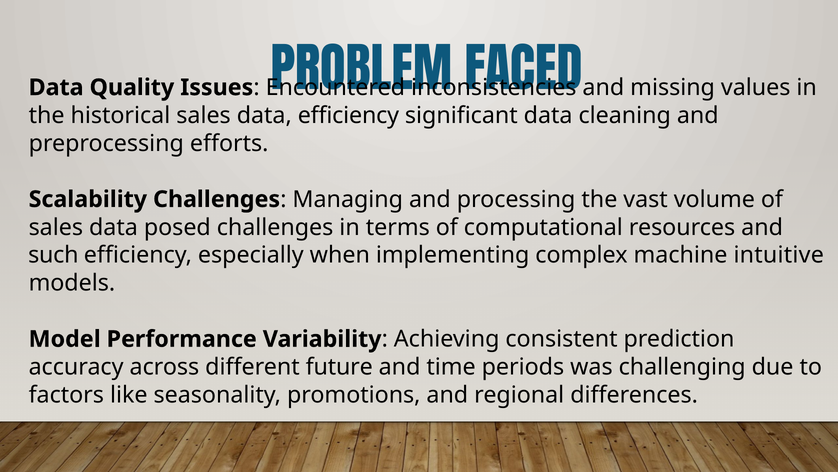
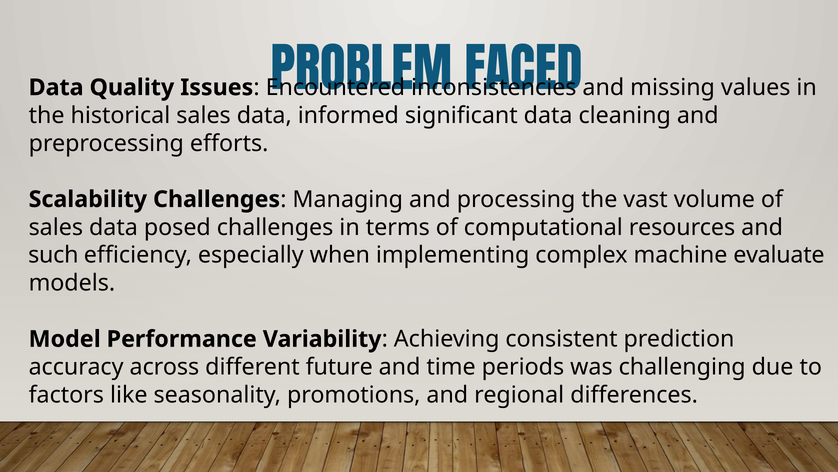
data efficiency: efficiency -> informed
intuitive: intuitive -> evaluate
